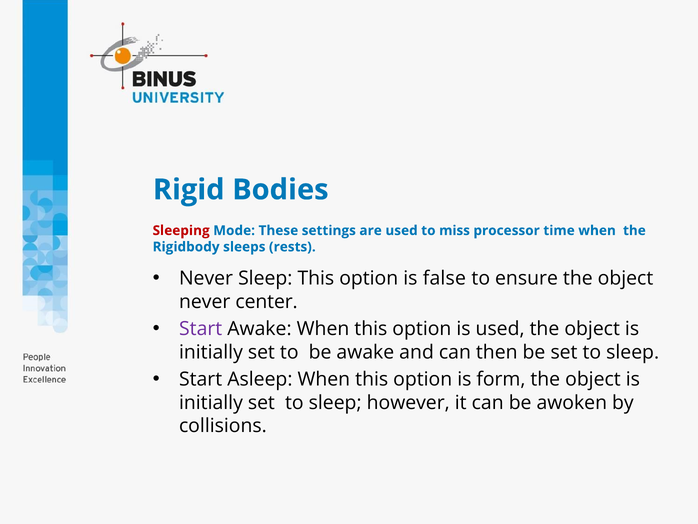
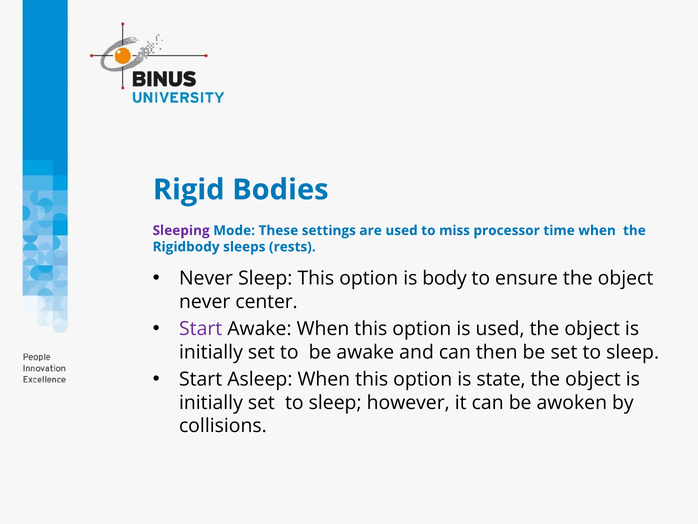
Sleeping colour: red -> purple
false: false -> body
form: form -> state
